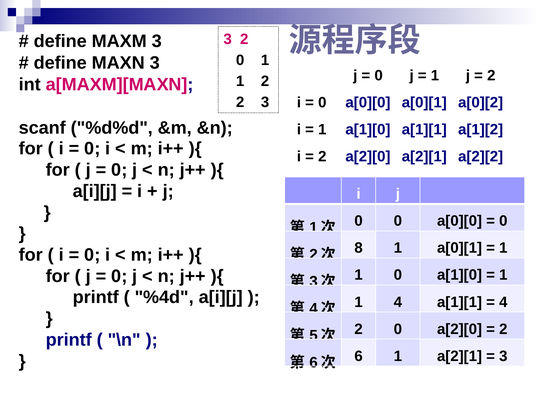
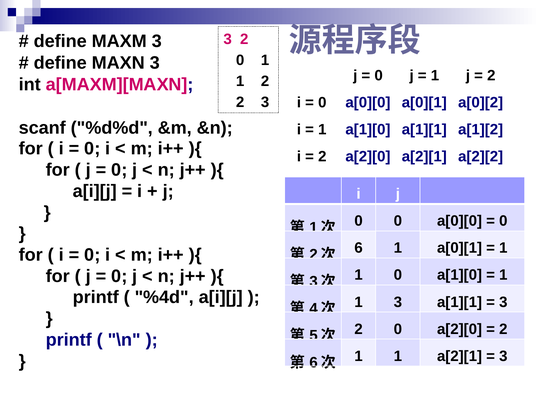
8: 8 -> 6
1 4: 4 -> 3
4 at (503, 302): 4 -> 3
6 at (359, 356): 6 -> 1
